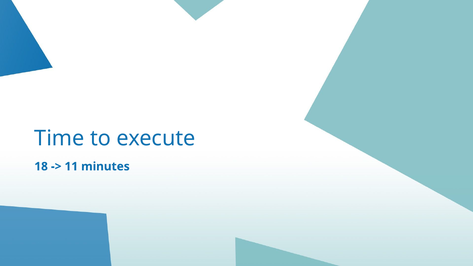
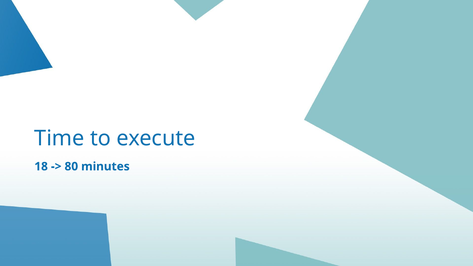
11: 11 -> 80
